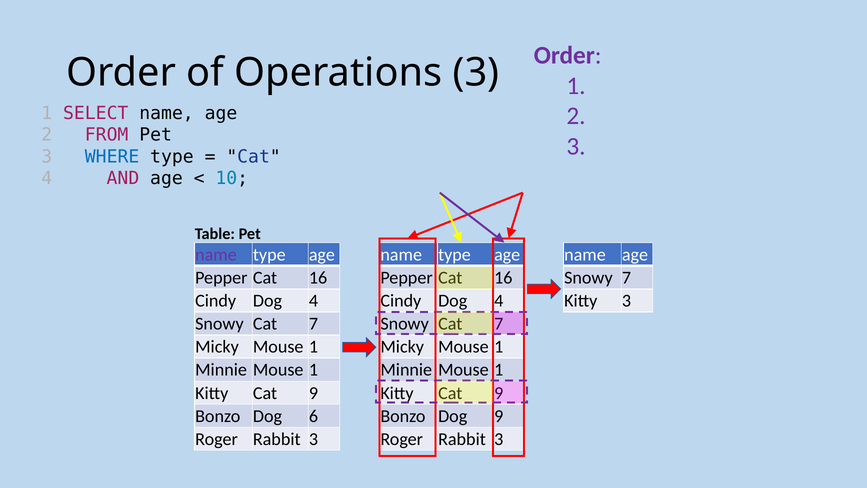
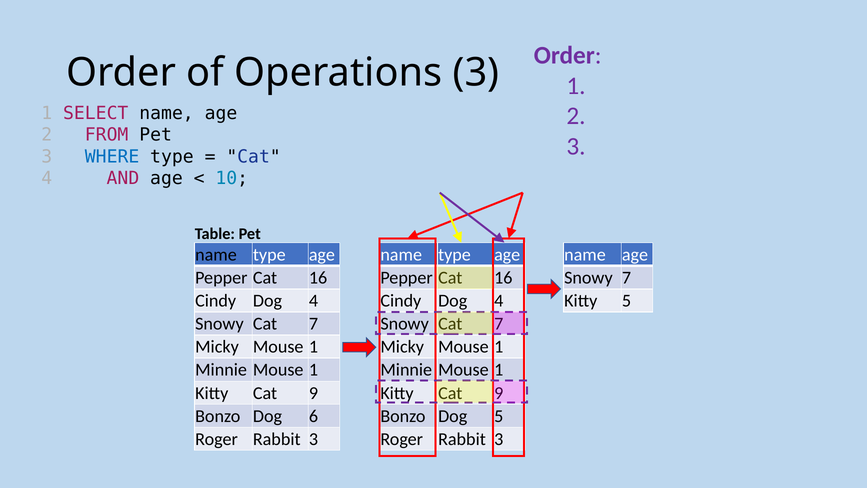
name at (216, 255) colour: purple -> black
Kitty 3: 3 -> 5
Dog 9: 9 -> 5
